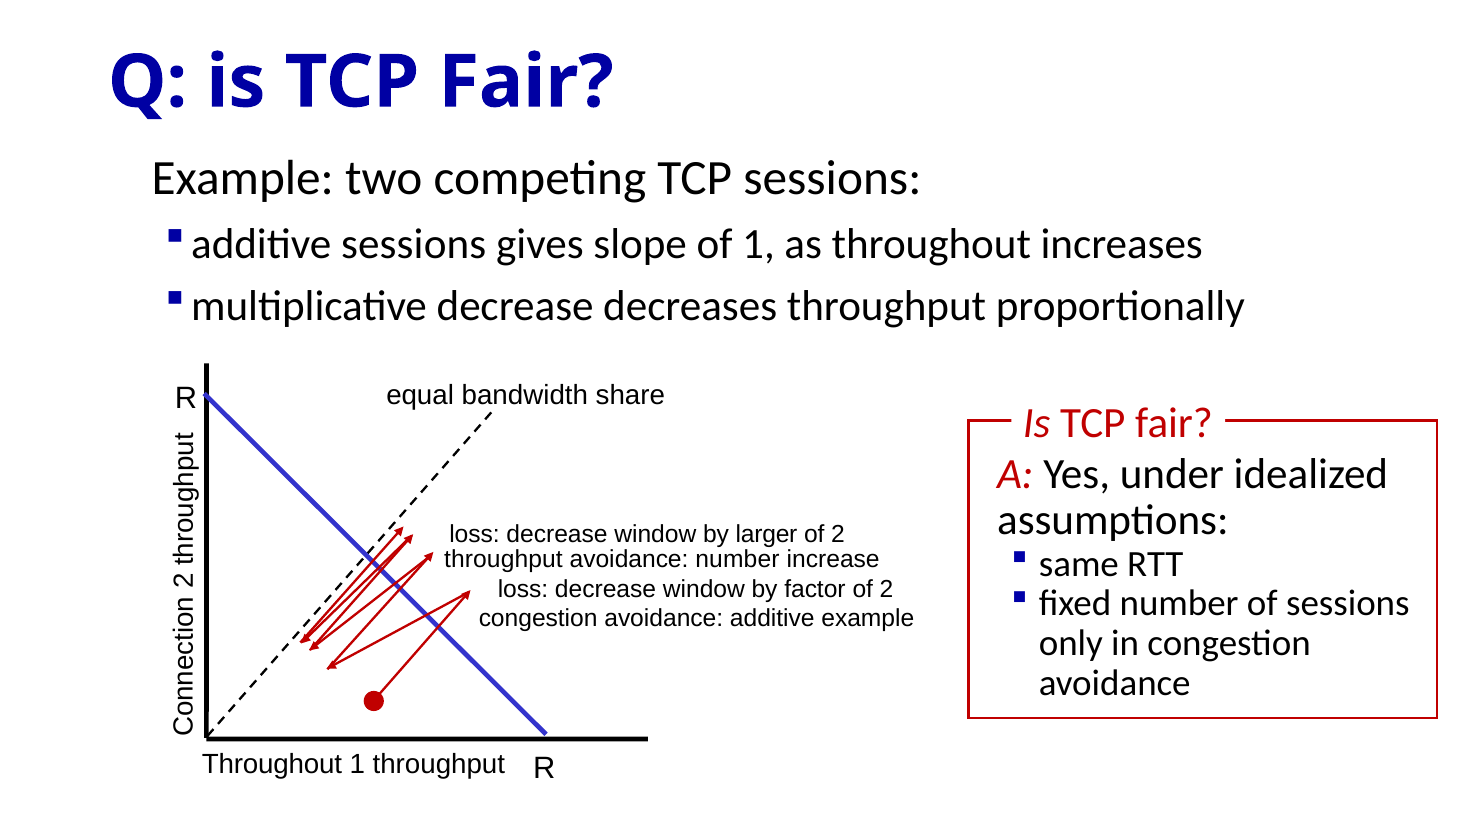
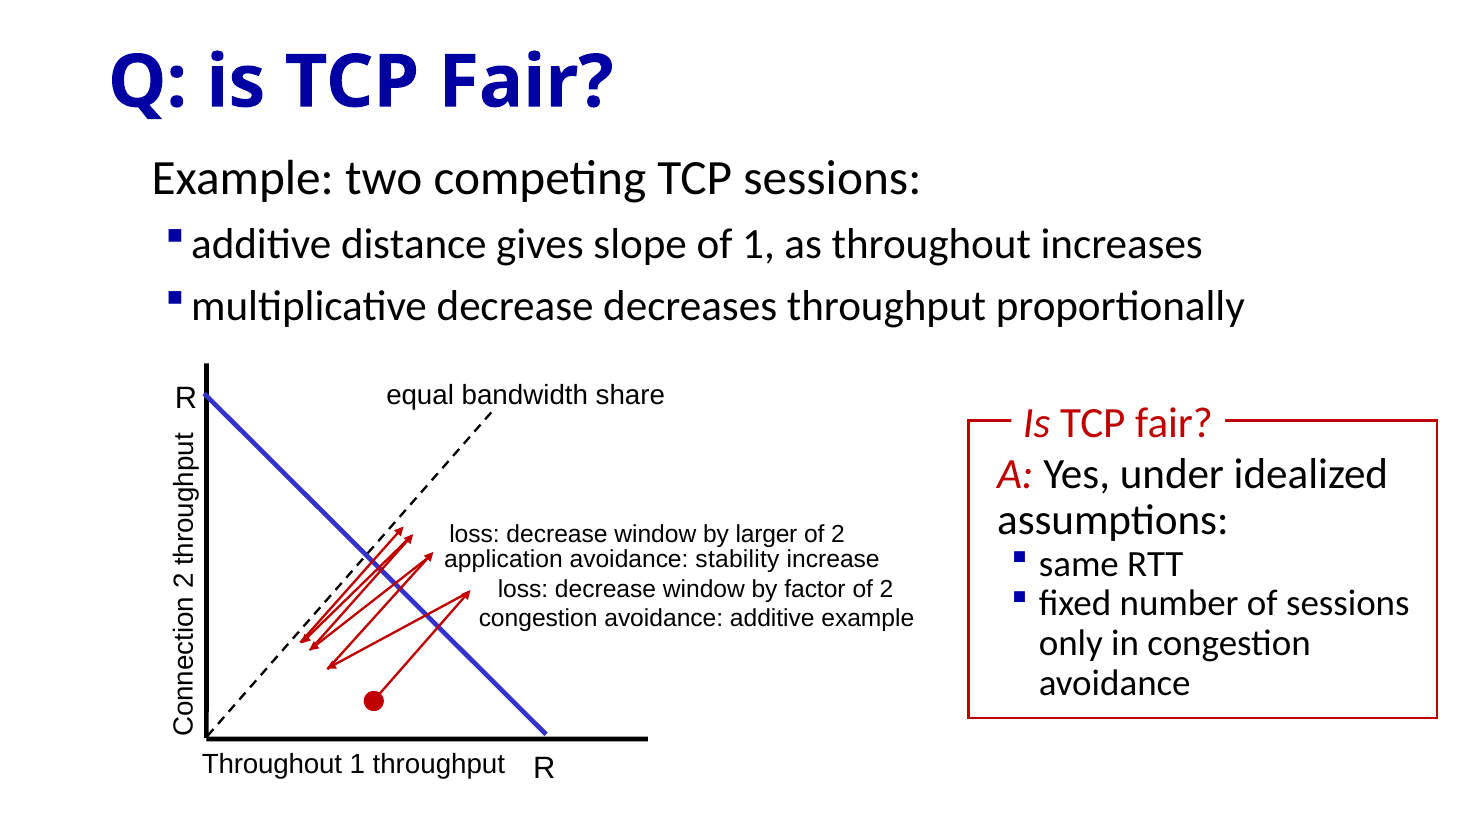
additive sessions: sessions -> distance
throughput at (503, 560): throughput -> application
avoidance number: number -> stability
